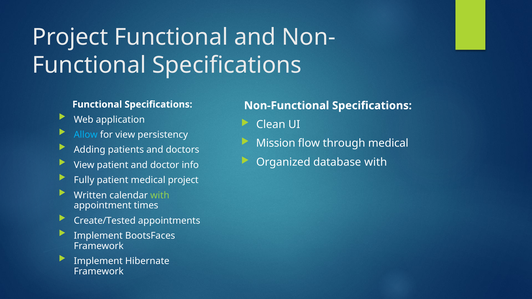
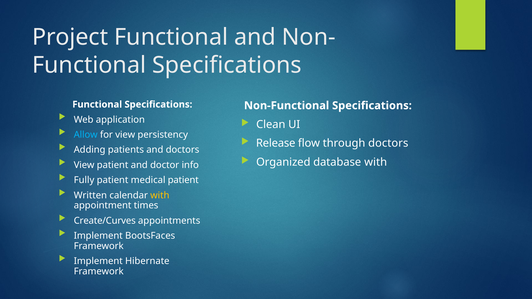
Mission: Mission -> Release
through medical: medical -> doctors
medical project: project -> patient
with at (160, 195) colour: light green -> yellow
Create/Tested: Create/Tested -> Create/Curves
